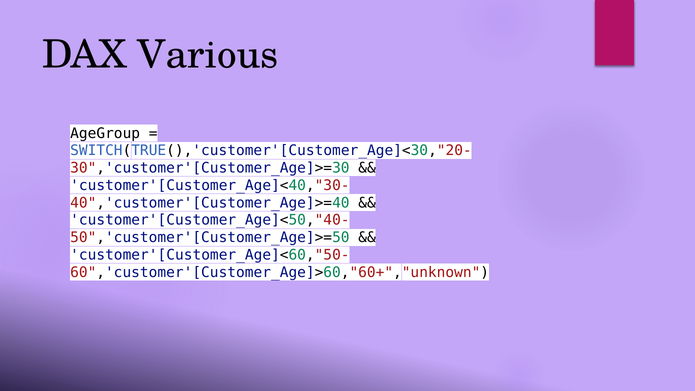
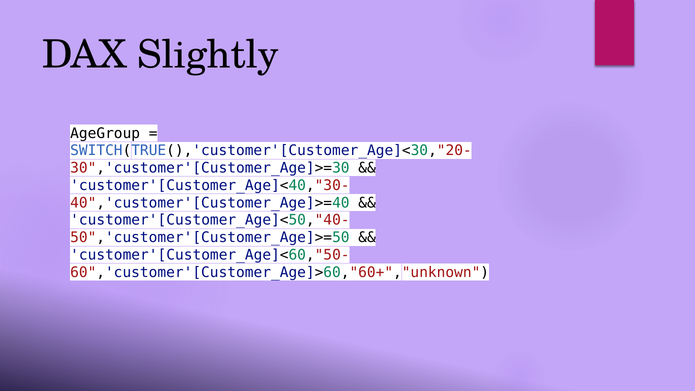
Various: Various -> Slightly
